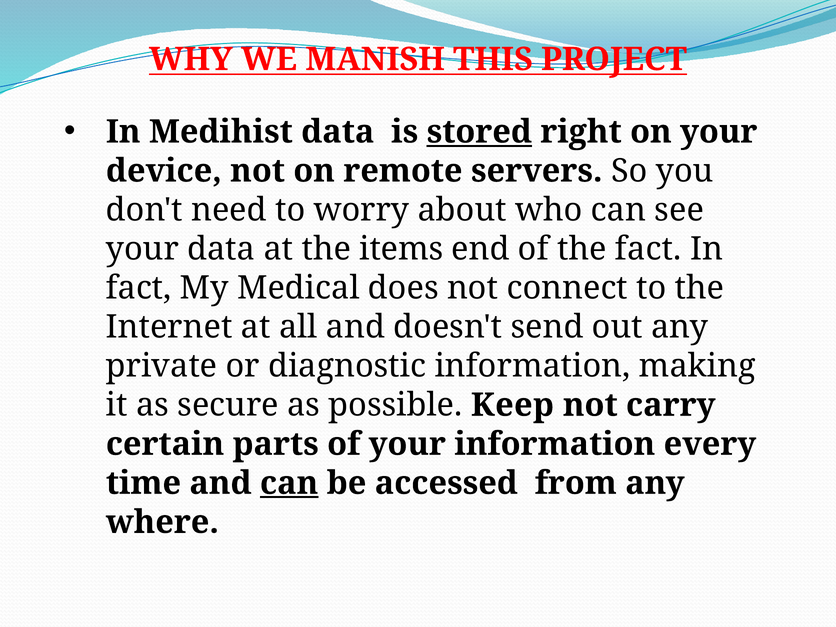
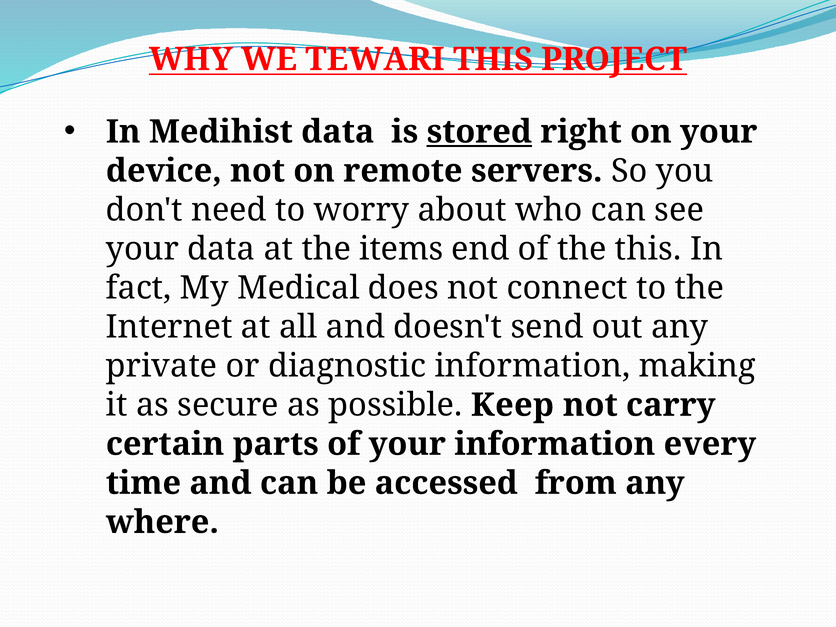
MANISH: MANISH -> TEWARI
the fact: fact -> this
can at (289, 483) underline: present -> none
